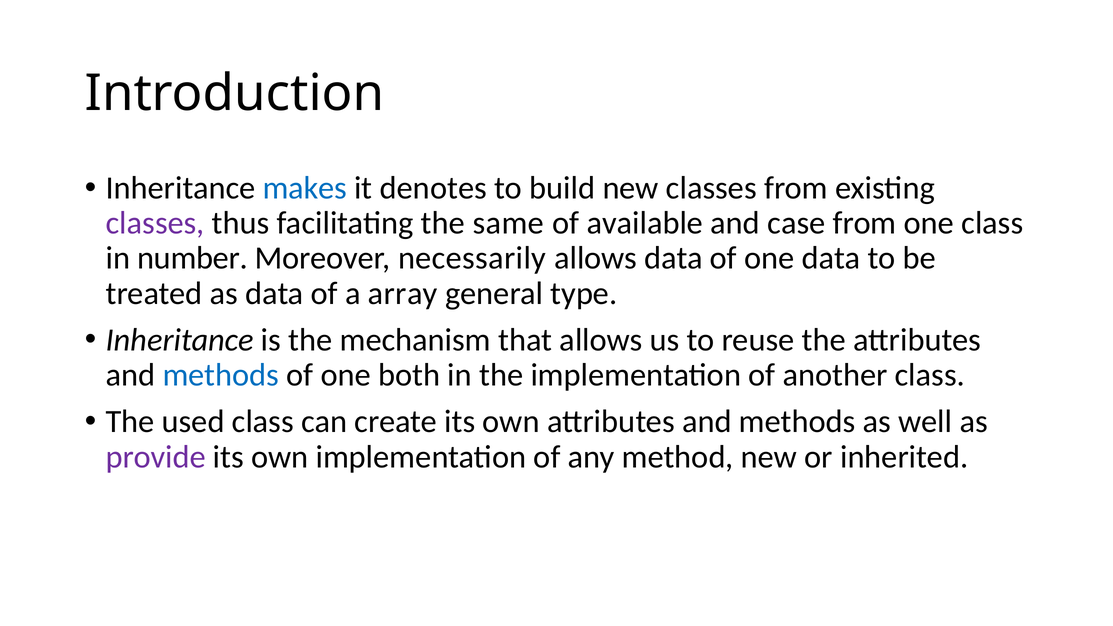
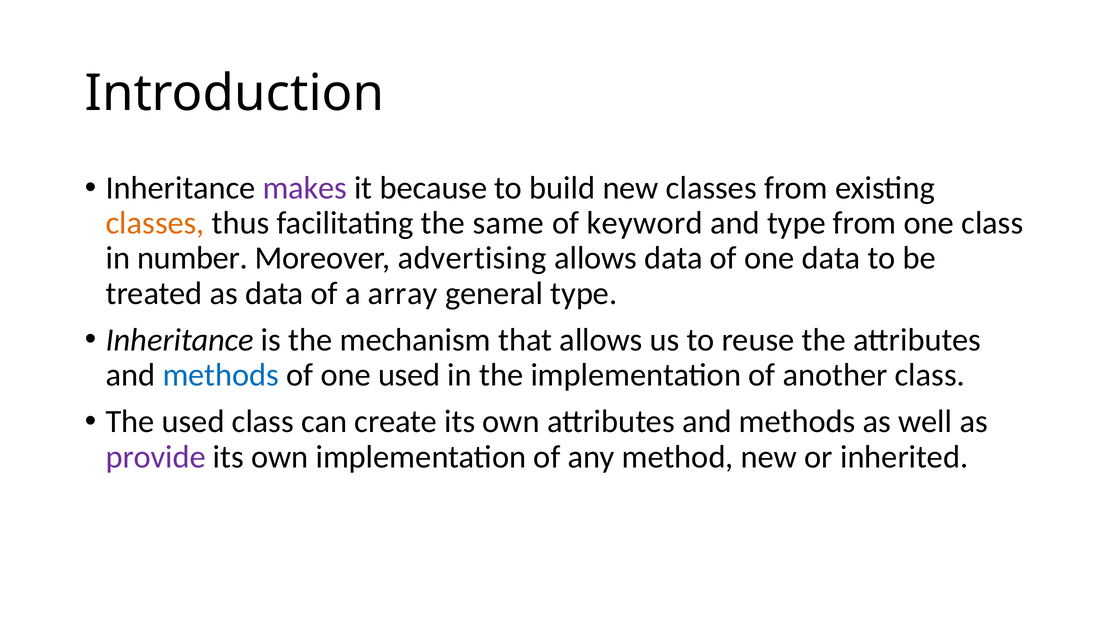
makes colour: blue -> purple
denotes: denotes -> because
classes at (155, 223) colour: purple -> orange
available: available -> keyword
and case: case -> type
necessarily: necessarily -> advertising
one both: both -> used
